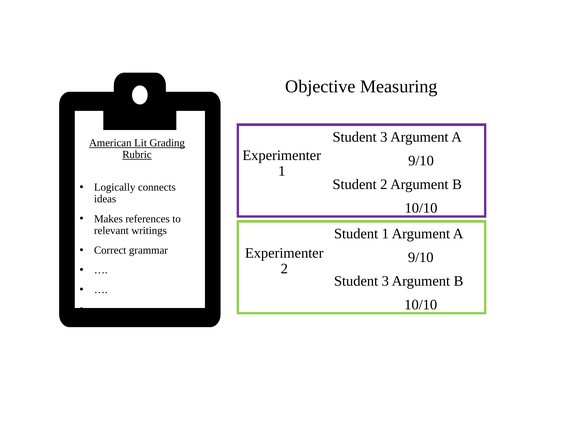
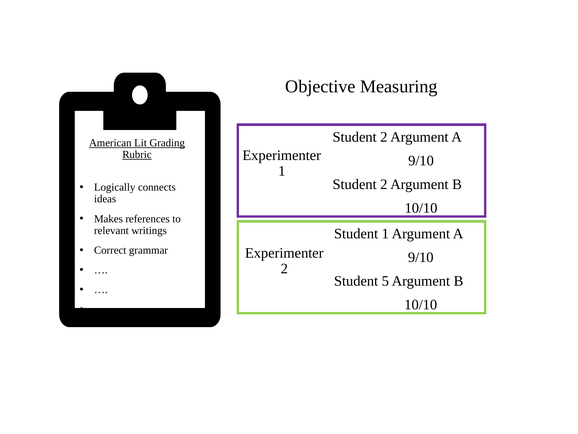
3 at (384, 137): 3 -> 2
3 at (385, 281): 3 -> 5
